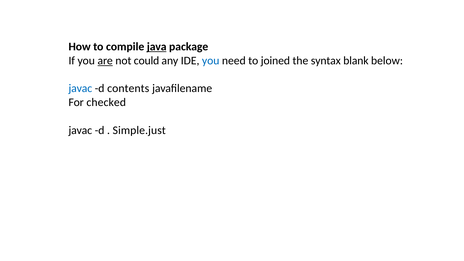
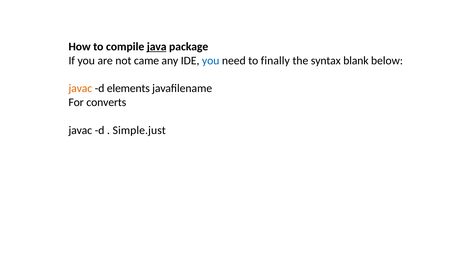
are underline: present -> none
could: could -> came
joined: joined -> finally
javac at (80, 88) colour: blue -> orange
contents: contents -> elements
checked: checked -> converts
